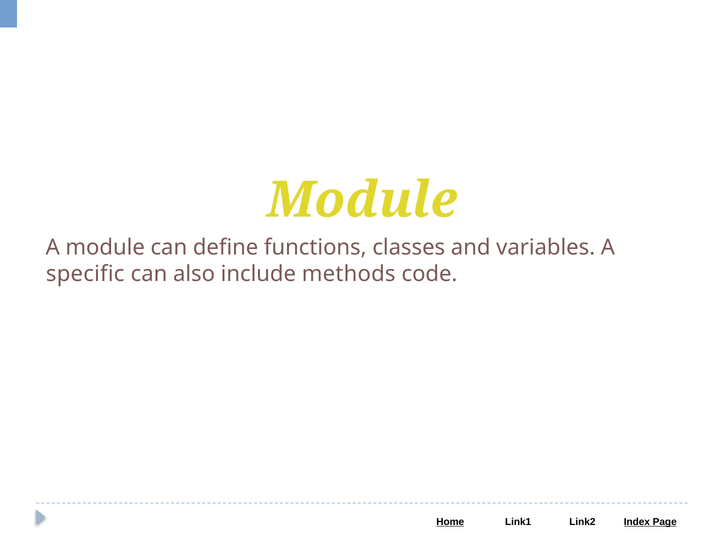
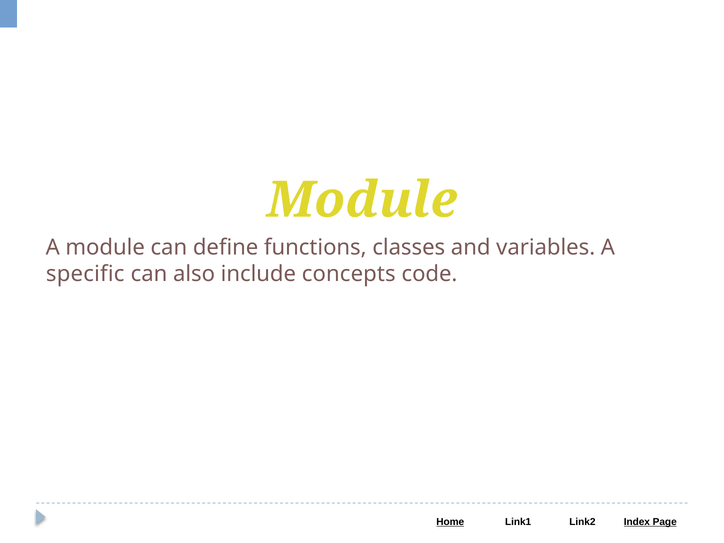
methods: methods -> concepts
